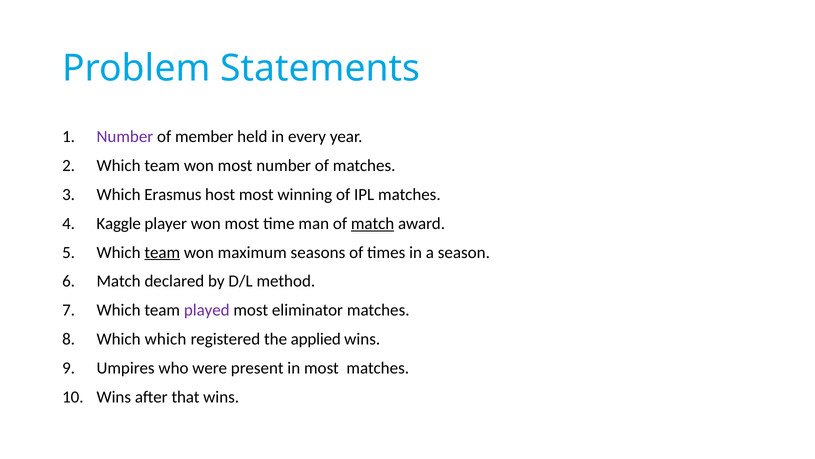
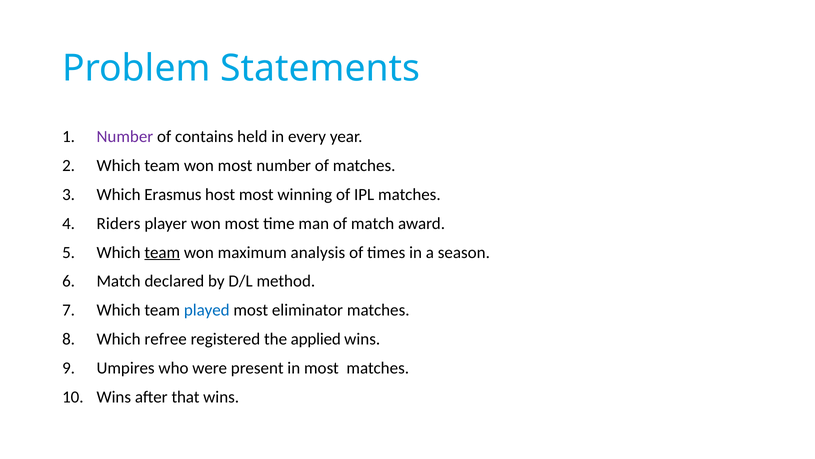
member: member -> contains
Kaggle: Kaggle -> Riders
match at (373, 223) underline: present -> none
seasons: seasons -> analysis
played colour: purple -> blue
Which which: which -> refree
